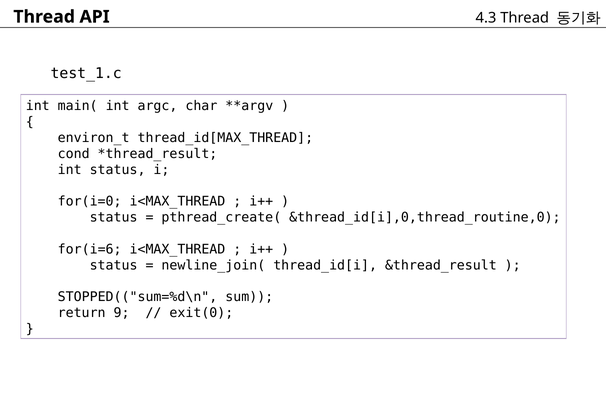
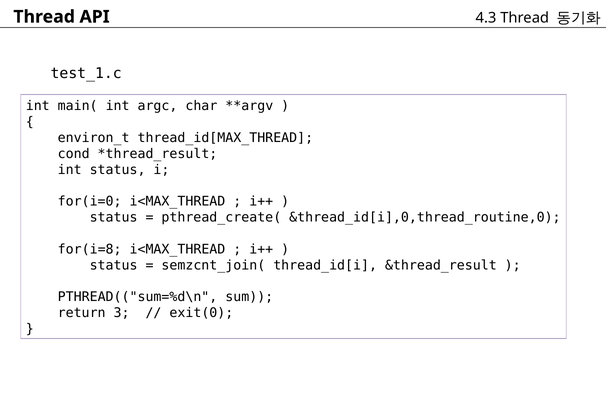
for(i=6: for(i=6 -> for(i=8
newline_join(: newline_join( -> semzcnt_join(
STOPPED(("sum=%d\n: STOPPED(("sum=%d\n -> PTHREAD(("sum=%d\n
9: 9 -> 3
